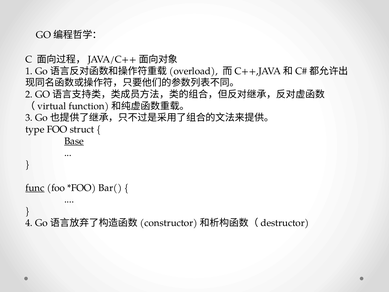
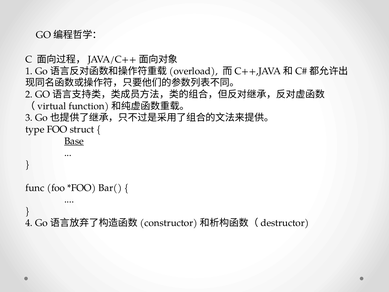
func underline: present -> none
